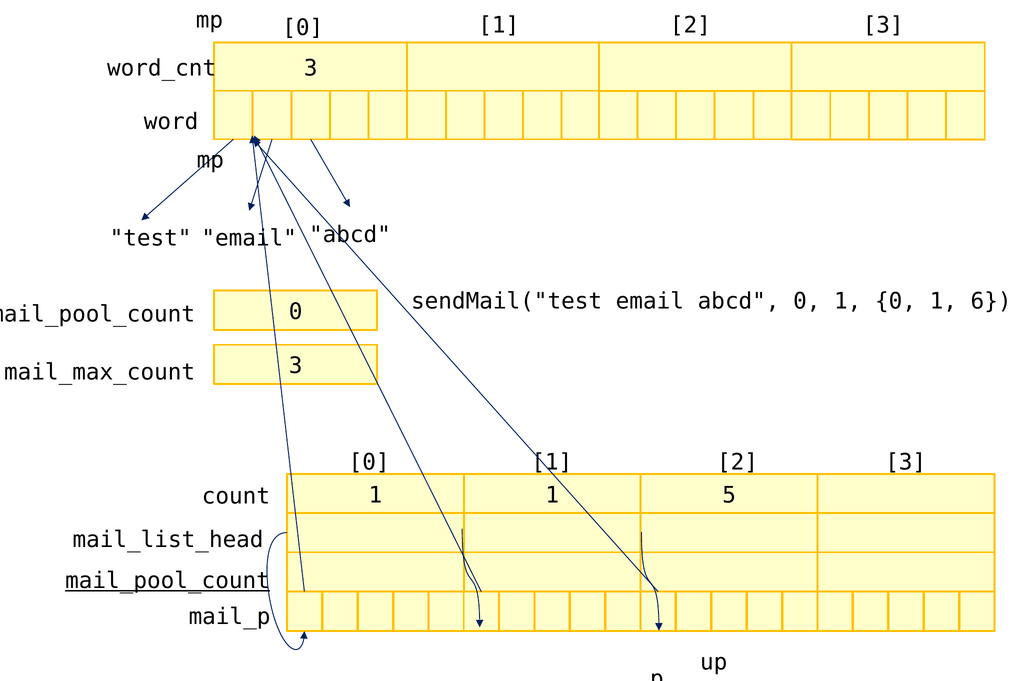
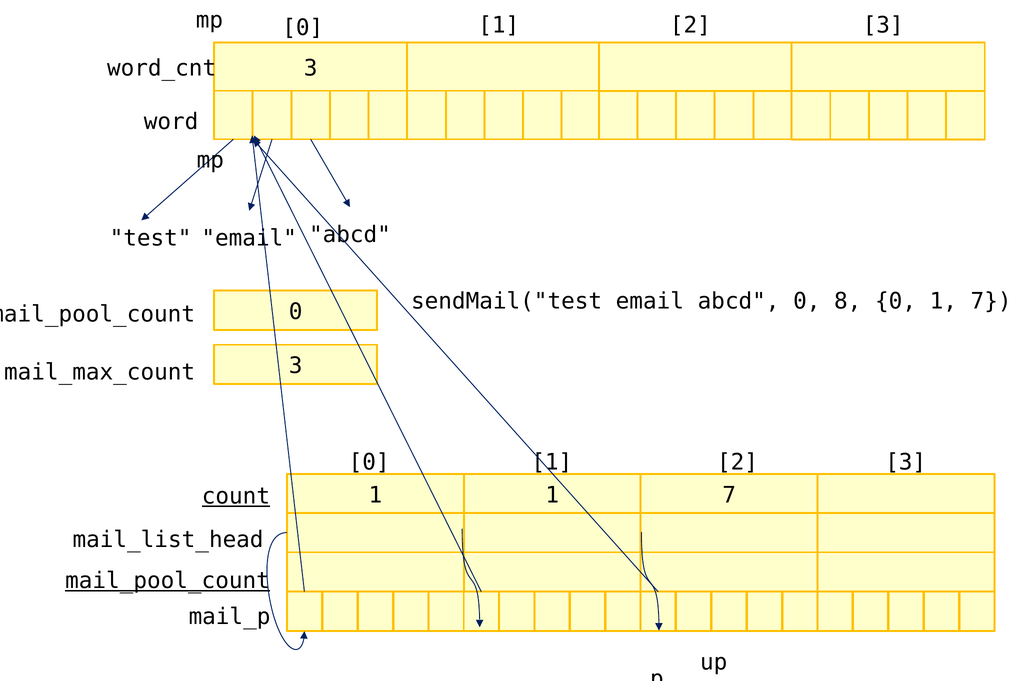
abcd 0 1: 1 -> 8
6 at (991, 301): 6 -> 7
5 at (729, 495): 5 -> 7
count underline: none -> present
